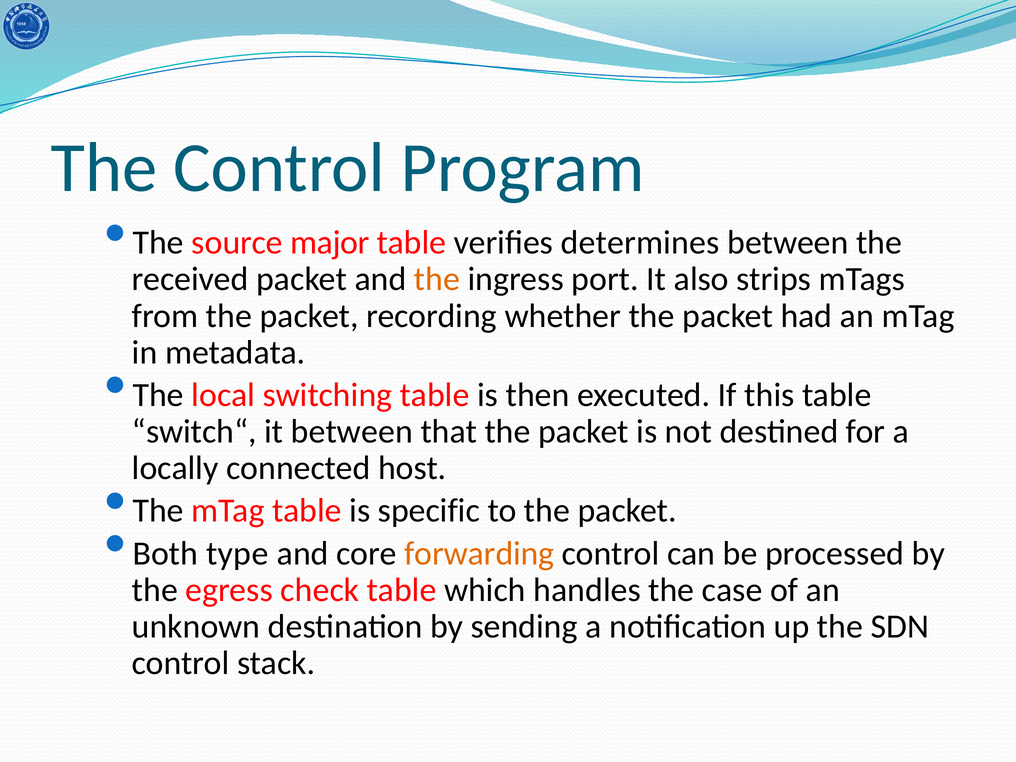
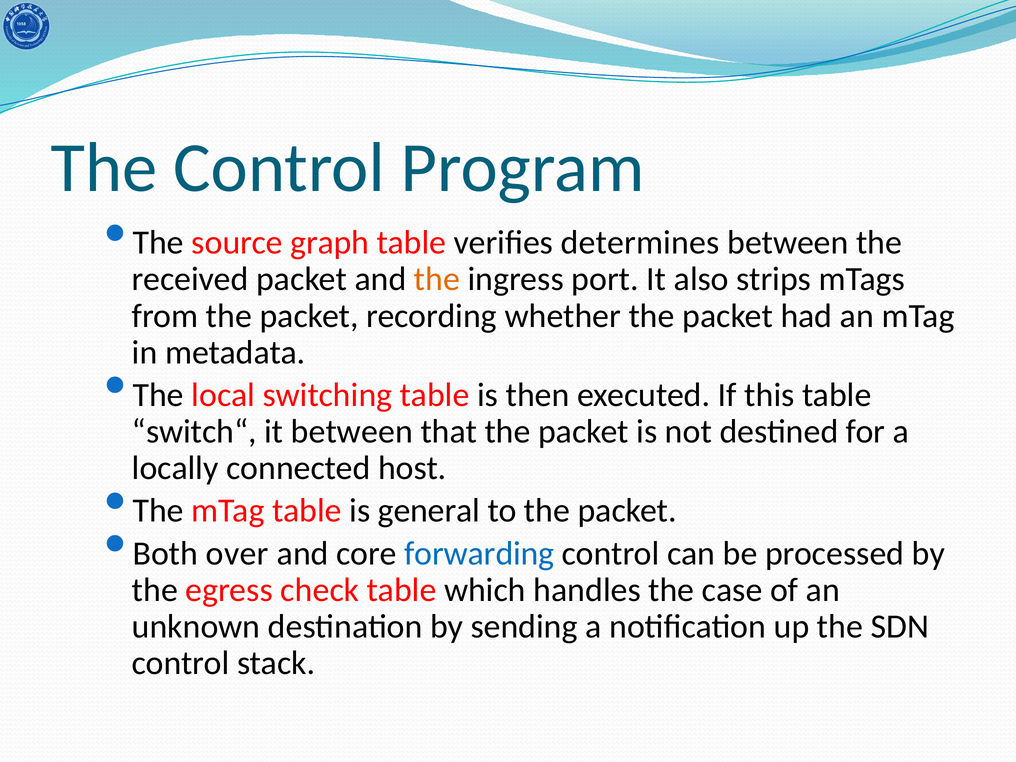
major: major -> graph
specific: specific -> general
type: type -> over
forwarding colour: orange -> blue
